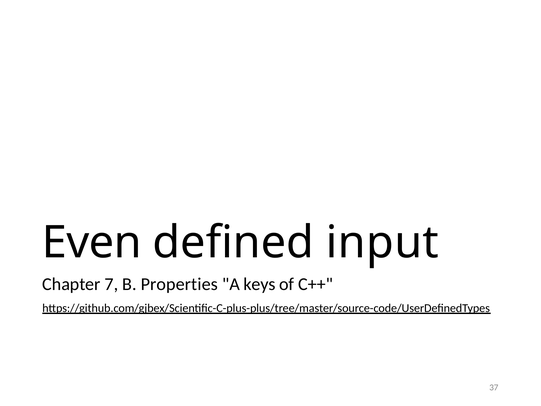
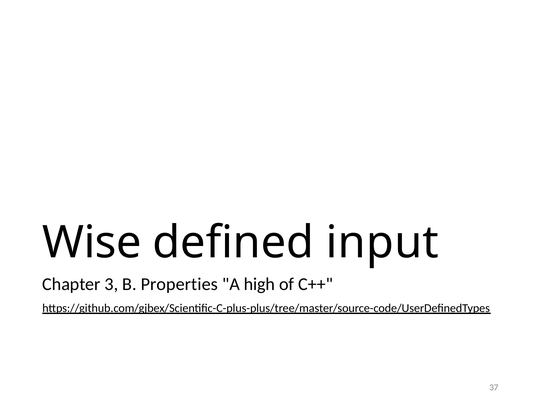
Even: Even -> Wise
7: 7 -> 3
keys: keys -> high
